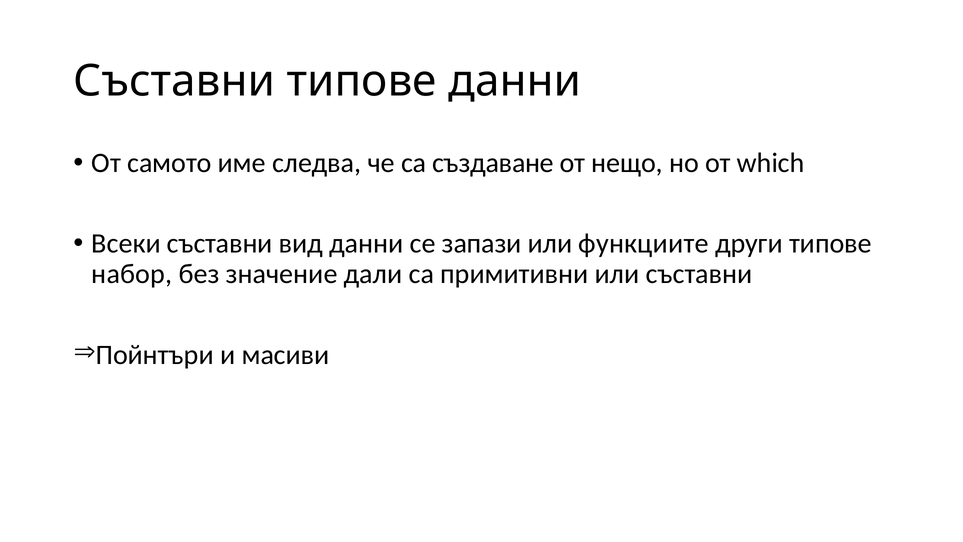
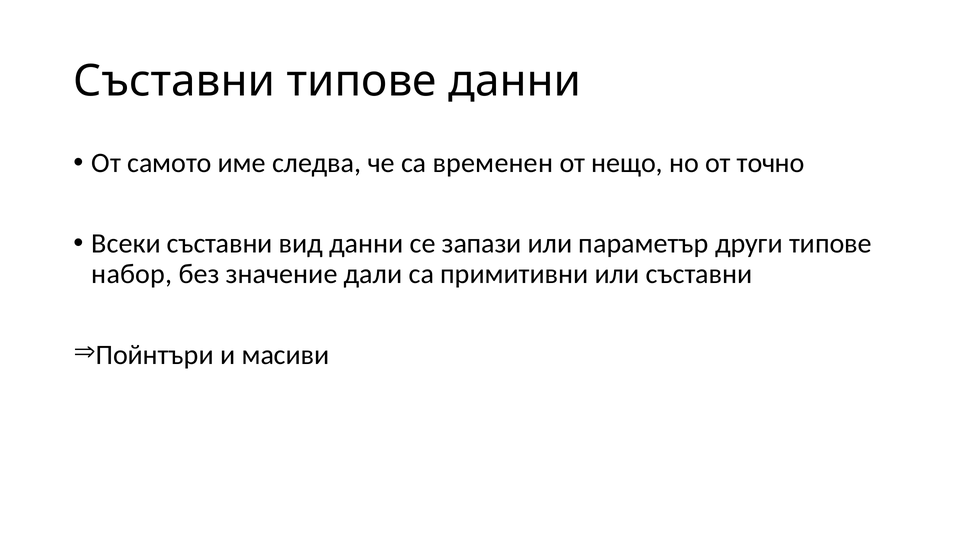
създаване: създаване -> временен
which: which -> точно
функциите: функциите -> параметър
